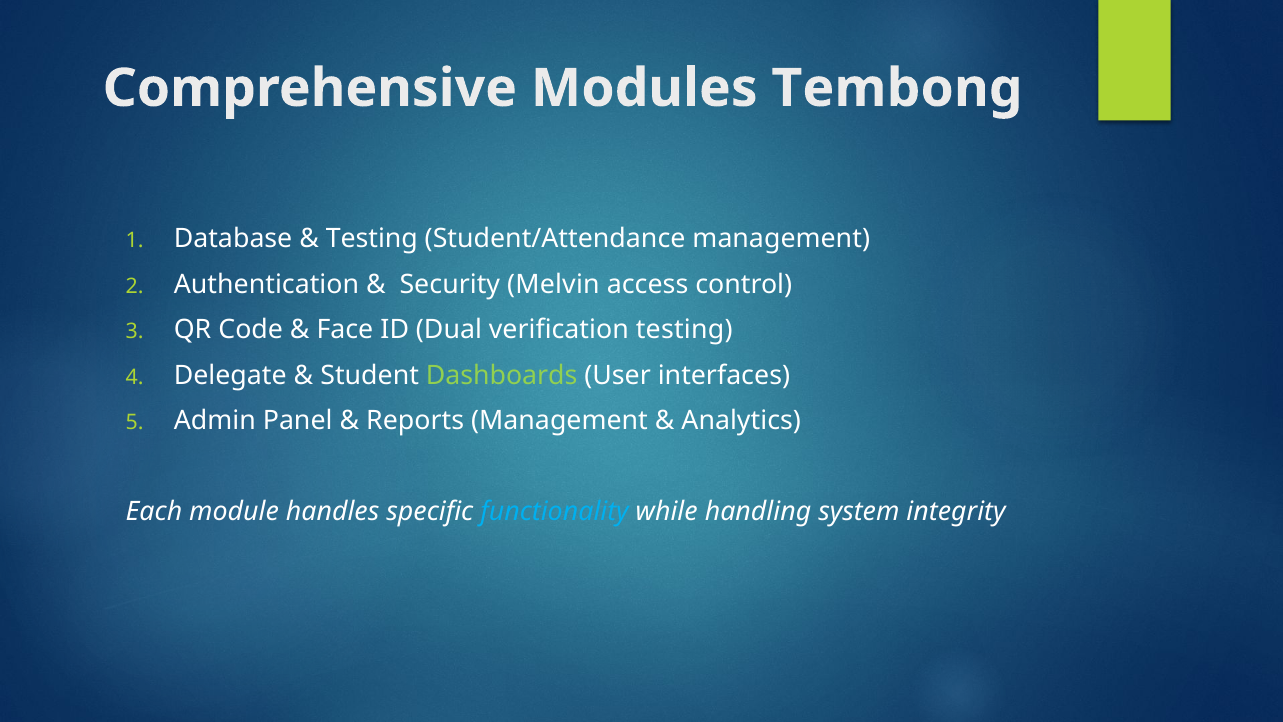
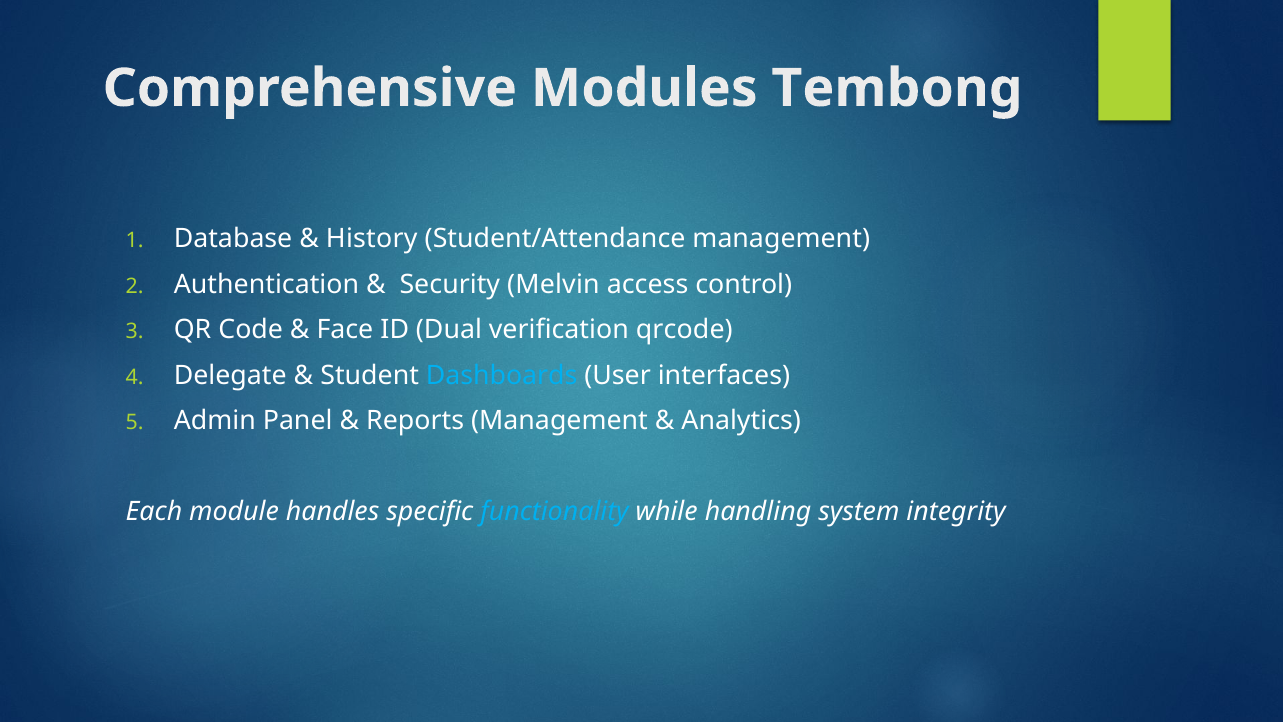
Testing at (372, 239): Testing -> History
verification testing: testing -> qrcode
Dashboards colour: light green -> light blue
